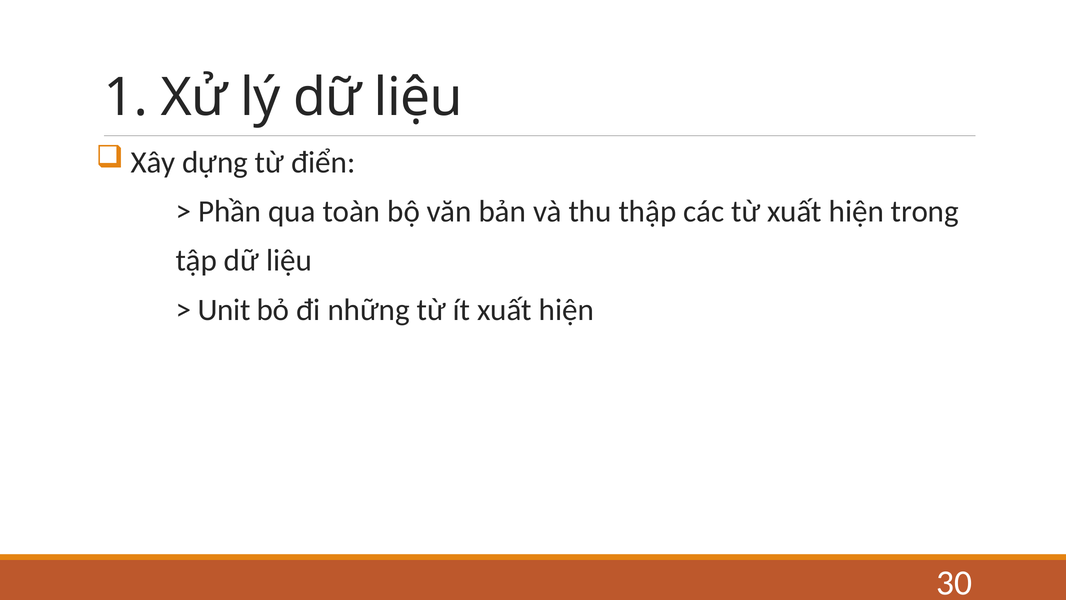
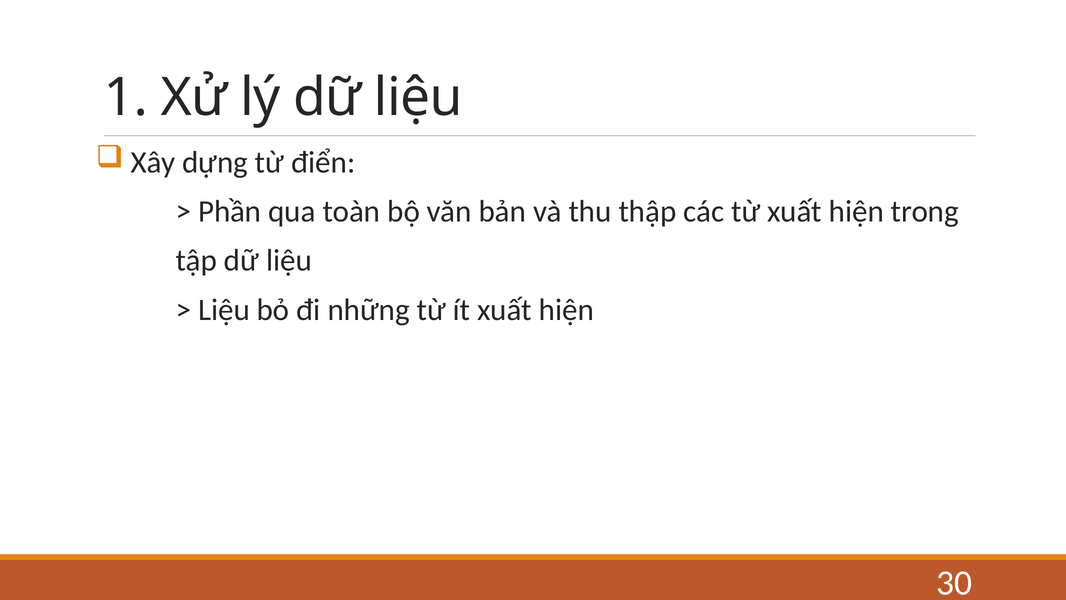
Unit at (224, 310): Unit -> Liệu
